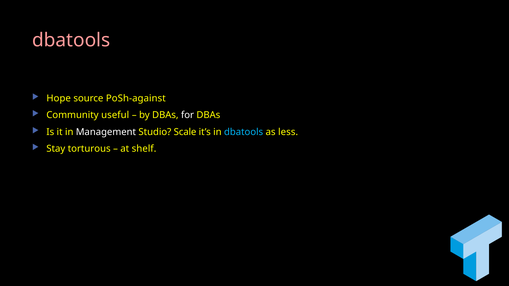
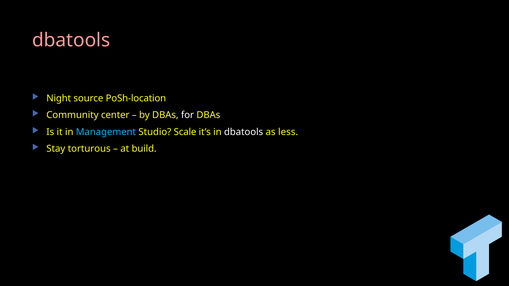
Hope: Hope -> Night
PoSh-against: PoSh-against -> PoSh-location
useful: useful -> center
Management colour: white -> light blue
dbatools at (244, 132) colour: light blue -> white
shelf: shelf -> build
